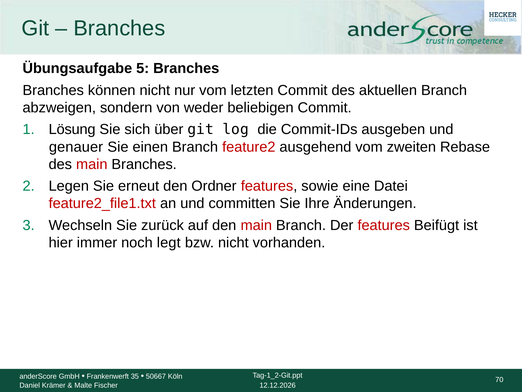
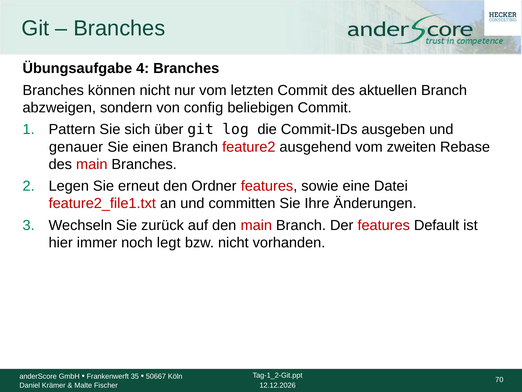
5: 5 -> 4
weder: weder -> config
Lösung: Lösung -> Pattern
Beifügt: Beifügt -> Default
